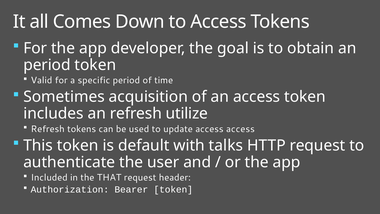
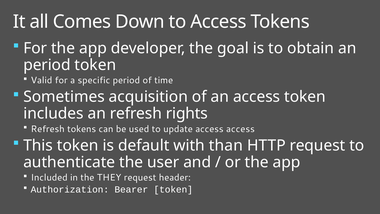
utilize: utilize -> rights
talks: talks -> than
THAT: THAT -> THEY
